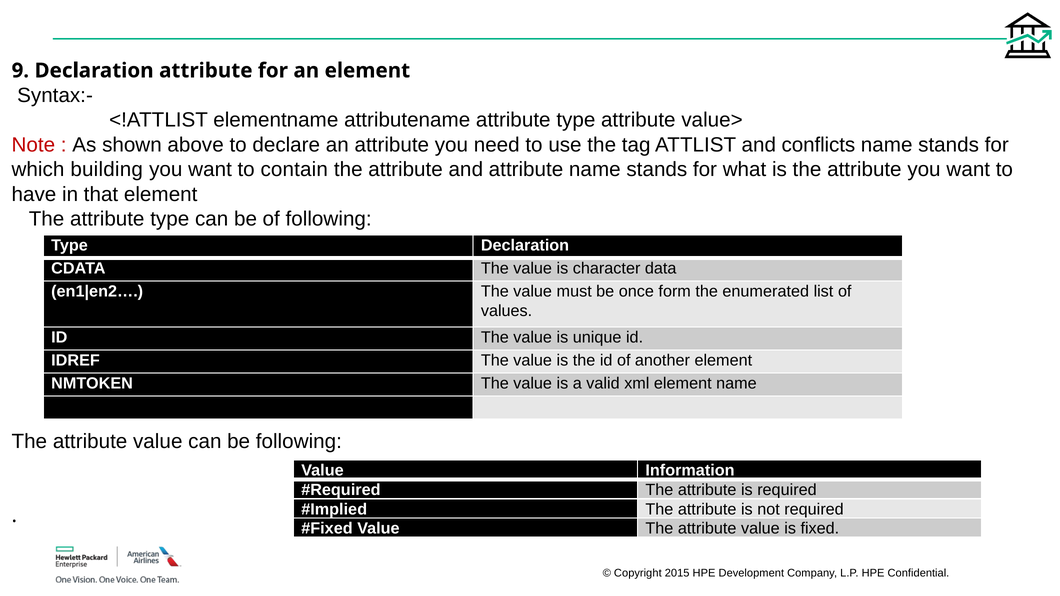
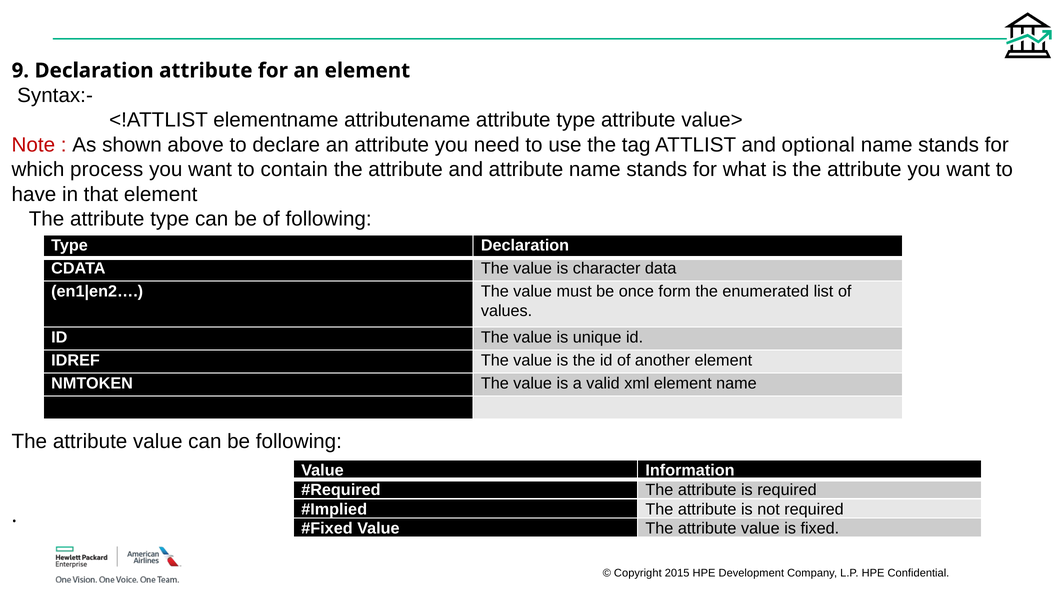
conflicts: conflicts -> optional
building: building -> process
